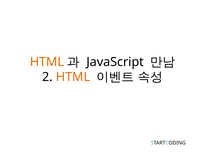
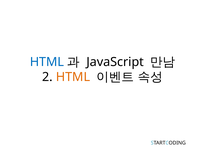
HTML at (47, 62) colour: orange -> blue
